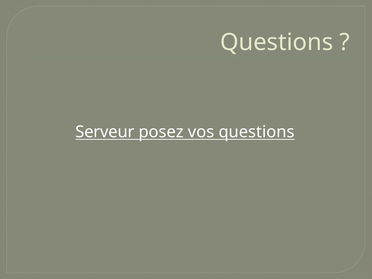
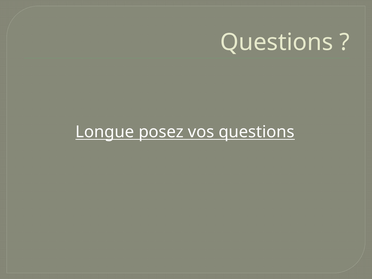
Serveur: Serveur -> Longue
